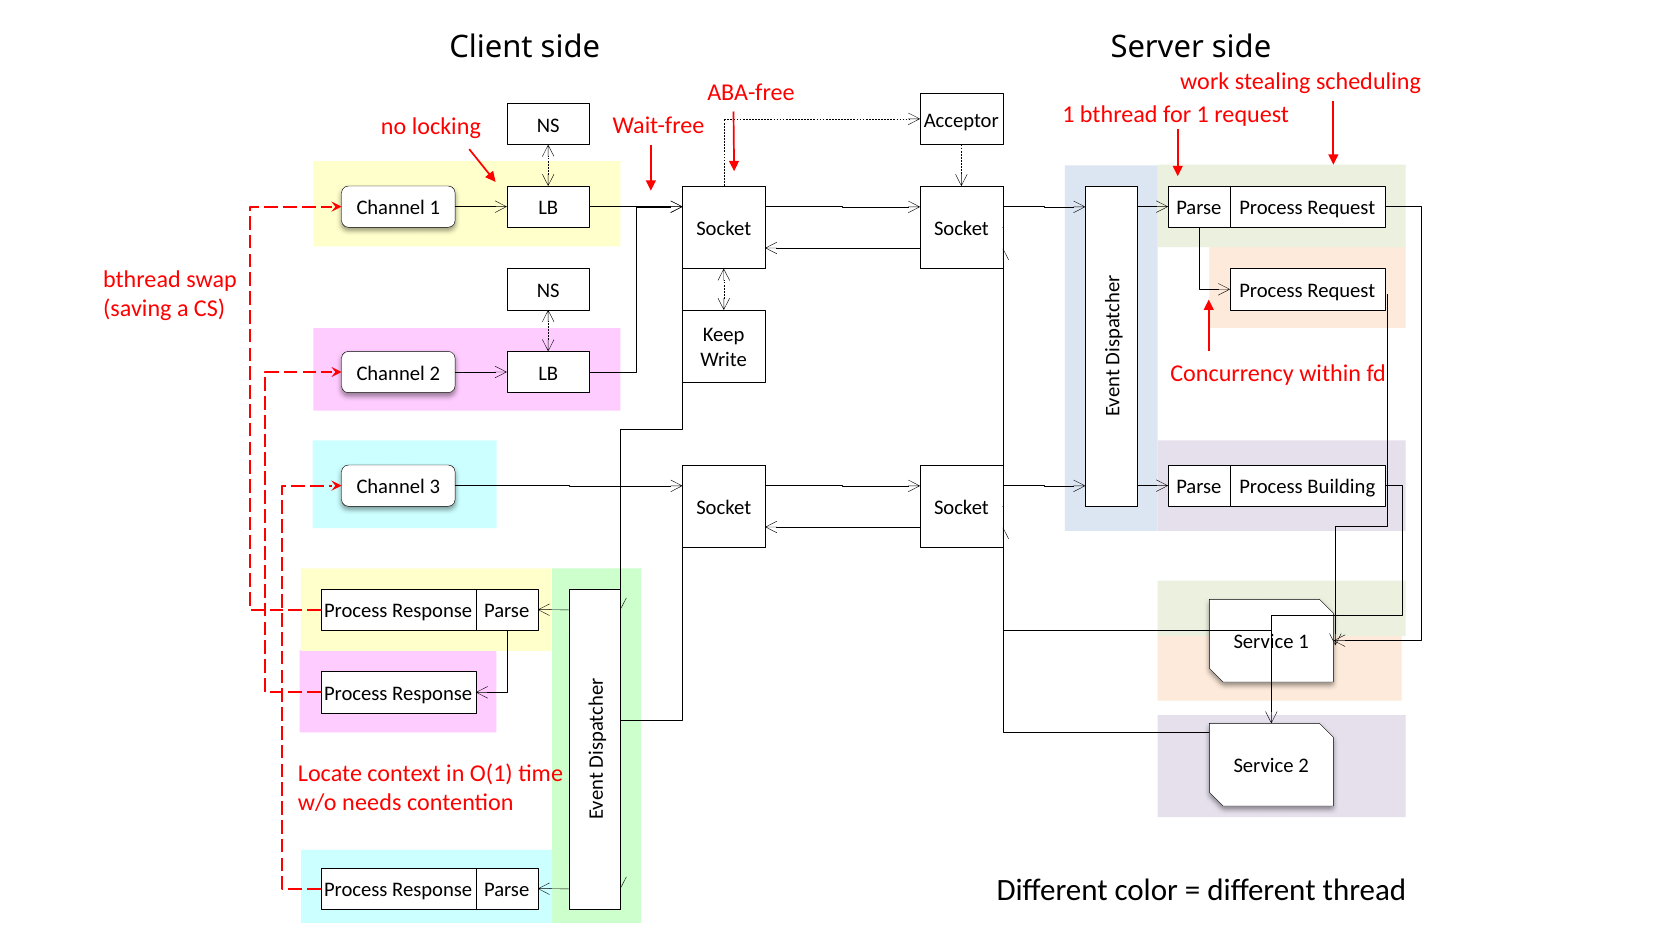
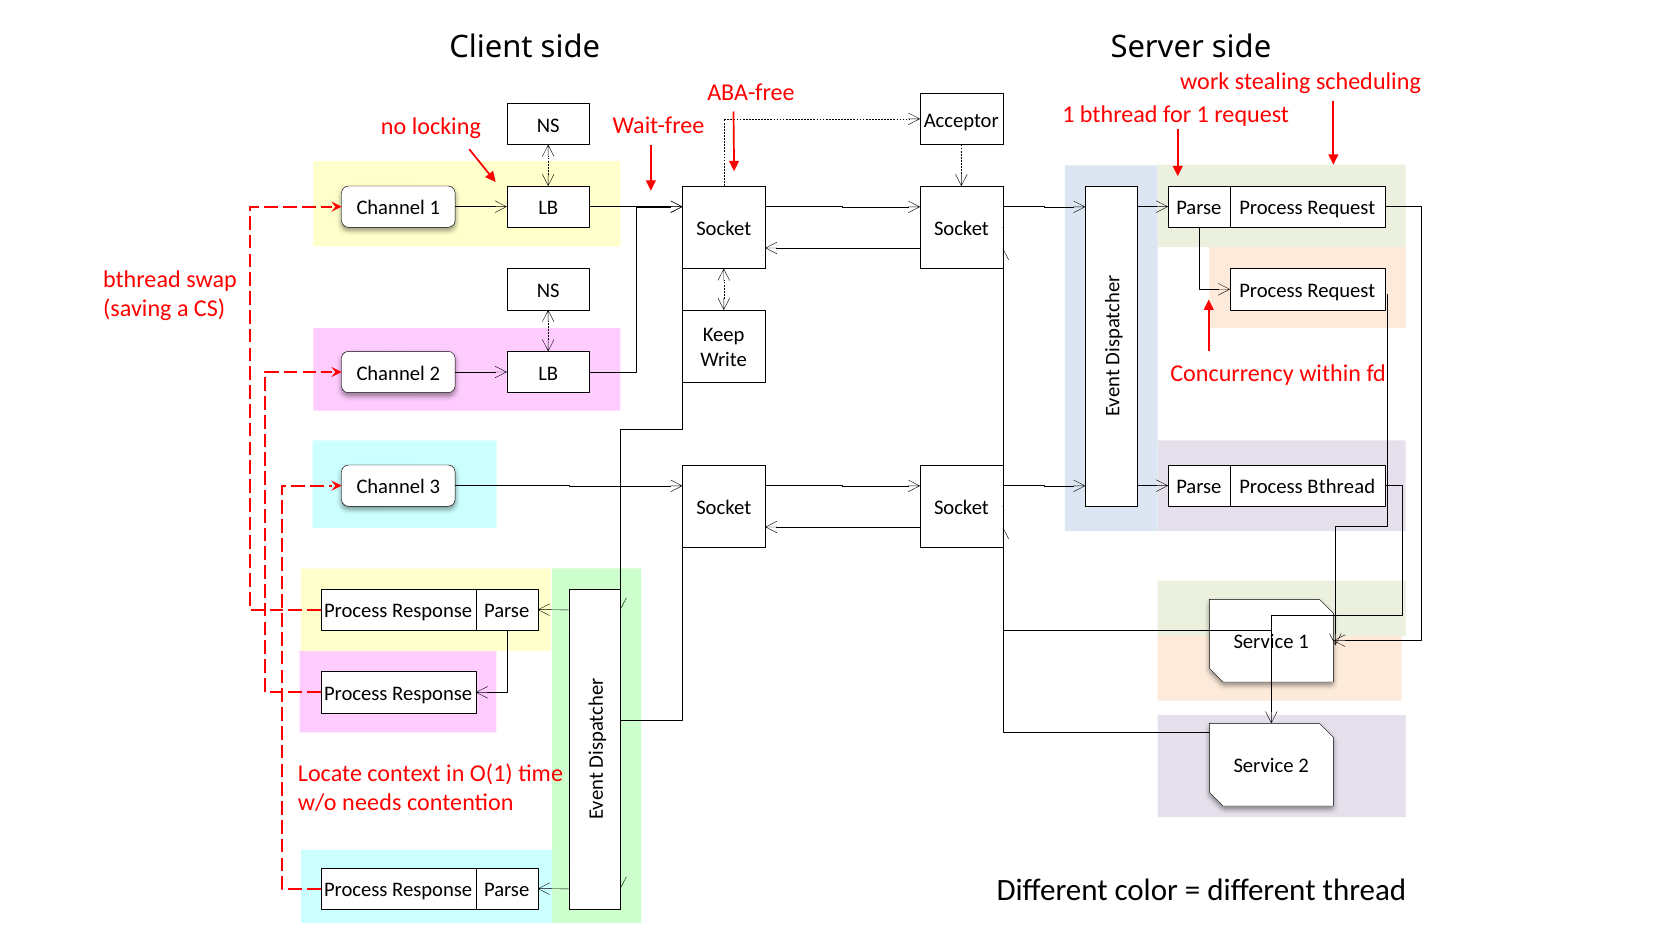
Process Building: Building -> Bthread
